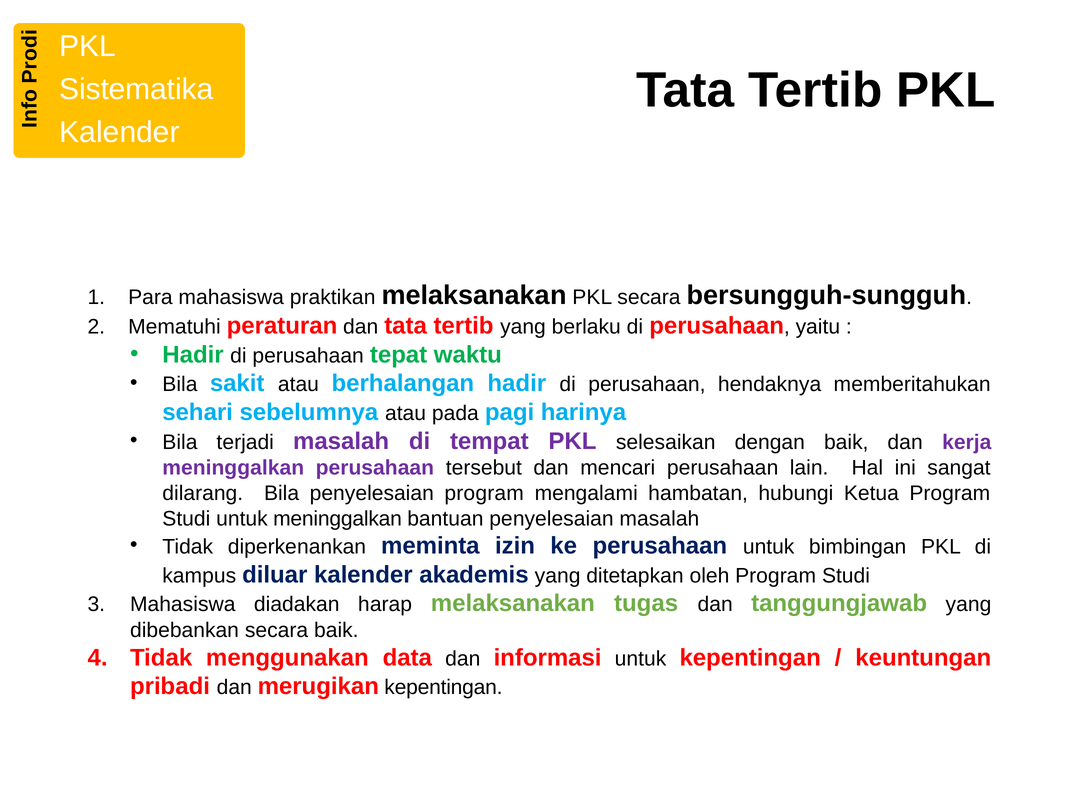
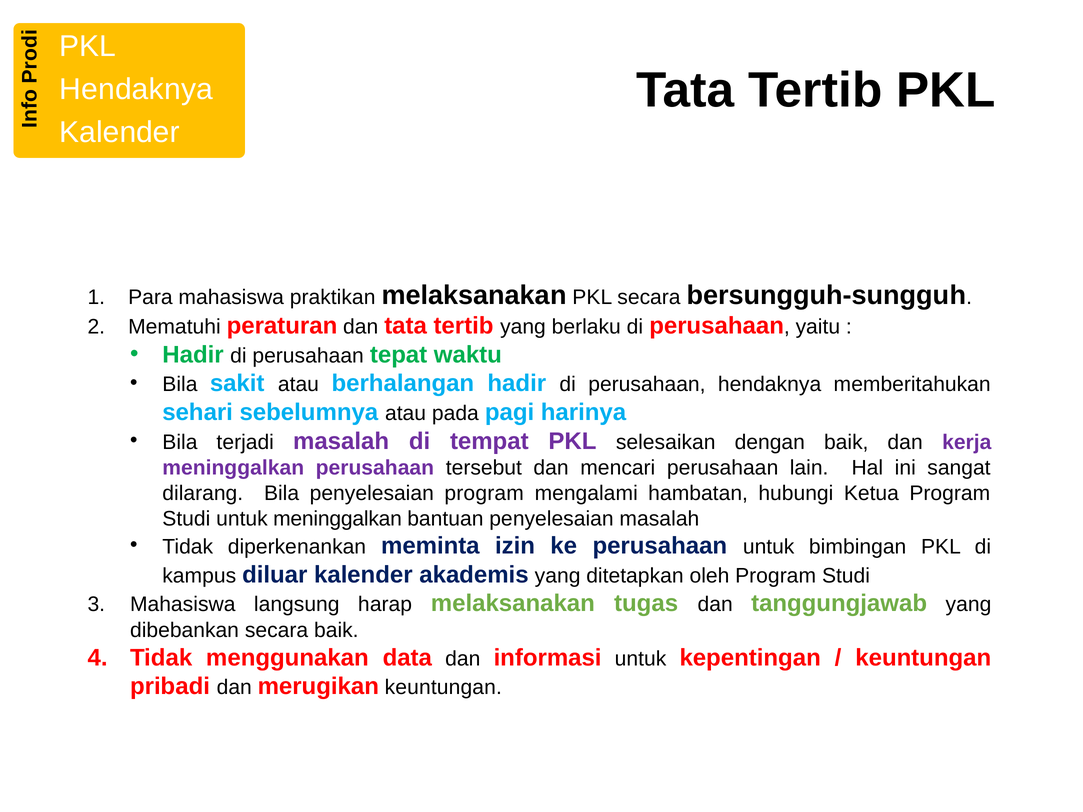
Sistematika at (136, 89): Sistematika -> Hendaknya
diadakan: diadakan -> langsung
merugikan kepentingan: kepentingan -> keuntungan
